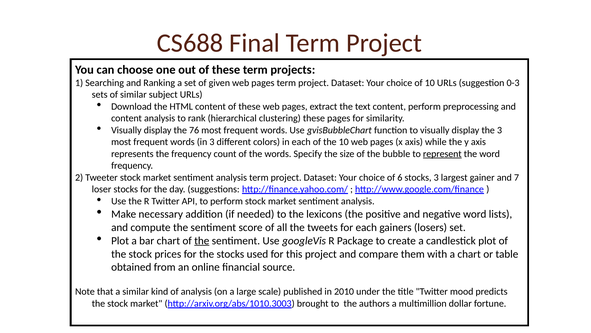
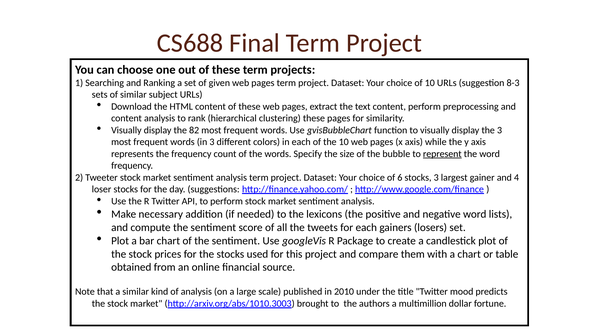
0-3: 0-3 -> 8-3
76: 76 -> 82
7: 7 -> 4
the at (202, 240) underline: present -> none
